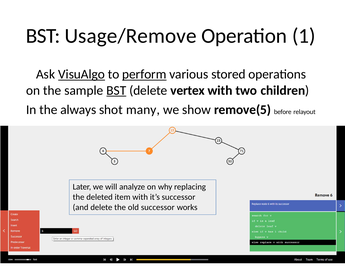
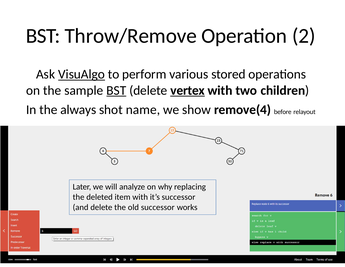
Usage/Remove: Usage/Remove -> Throw/Remove
1: 1 -> 2
perform underline: present -> none
vertex underline: none -> present
many: many -> name
remove(5: remove(5 -> remove(4
